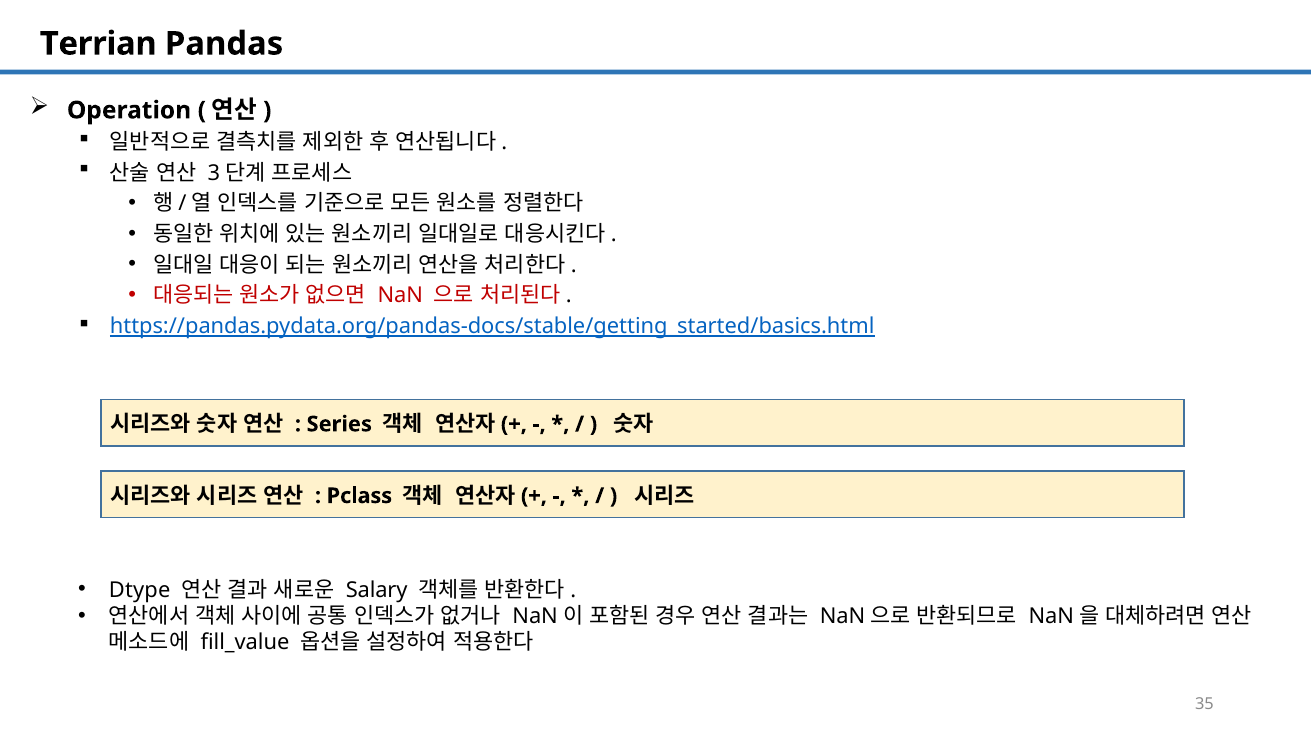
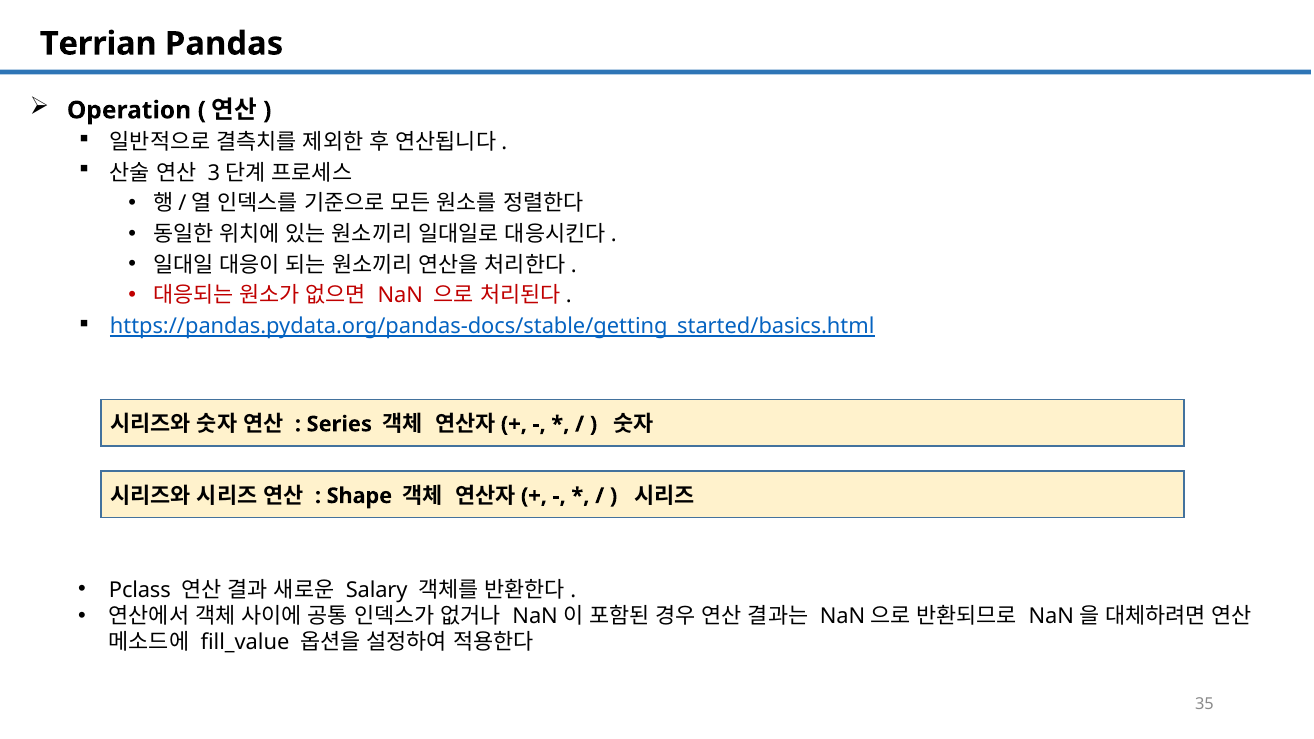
Pclass: Pclass -> Shape
Dtype: Dtype -> Pclass
